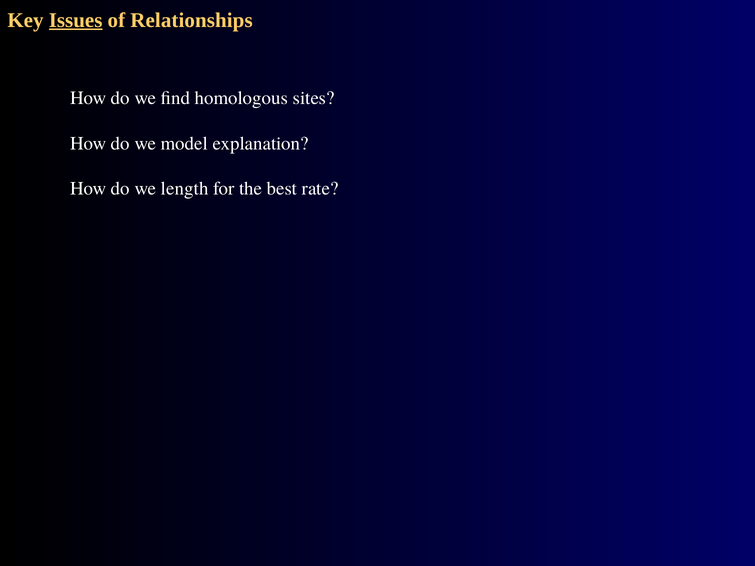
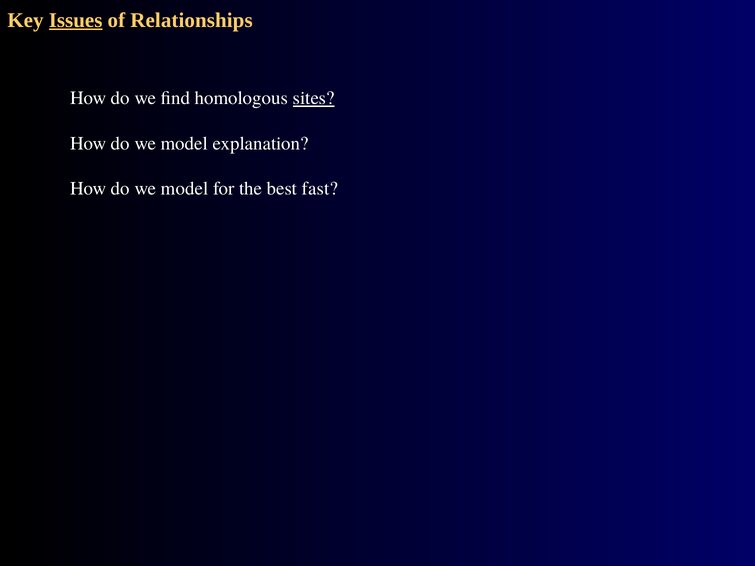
sites underline: none -> present
length at (185, 189): length -> model
rate: rate -> fast
